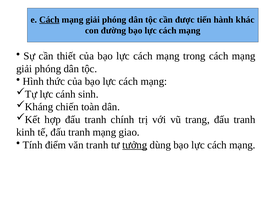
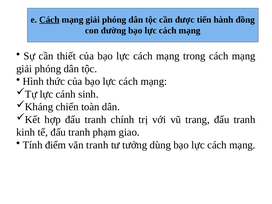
khác: khác -> đồng
tranh mạng: mạng -> phạm
tưởng underline: present -> none
